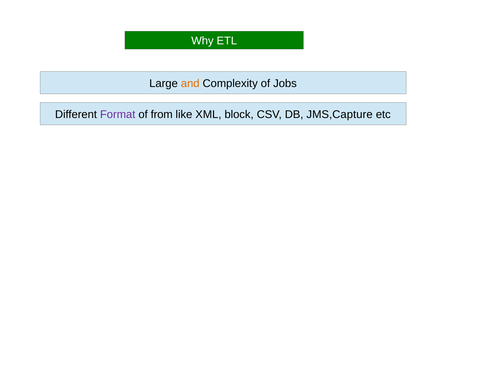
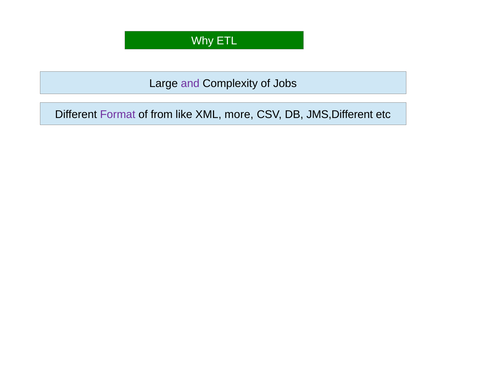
and colour: orange -> purple
block: block -> more
JMS,Capture: JMS,Capture -> JMS,Different
